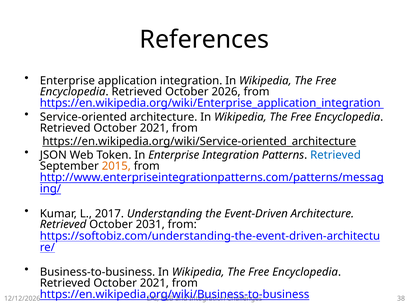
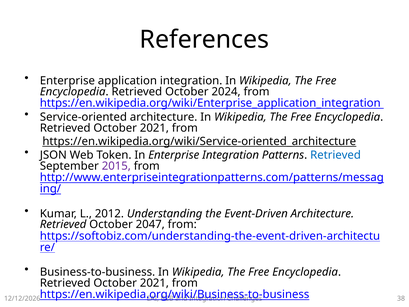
2026: 2026 -> 2024
2015 colour: orange -> purple
2017: 2017 -> 2012
2031: 2031 -> 2047
